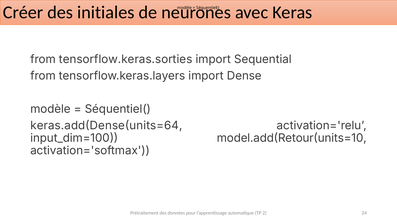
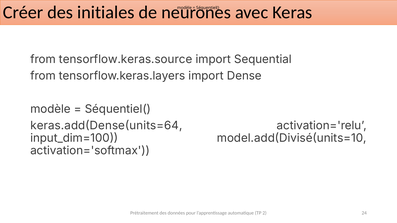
tensorflow.keras.sorties: tensorflow.keras.sorties -> tensorflow.keras.source
model.add(Retour(units=10: model.add(Retour(units=10 -> model.add(Divisé(units=10
